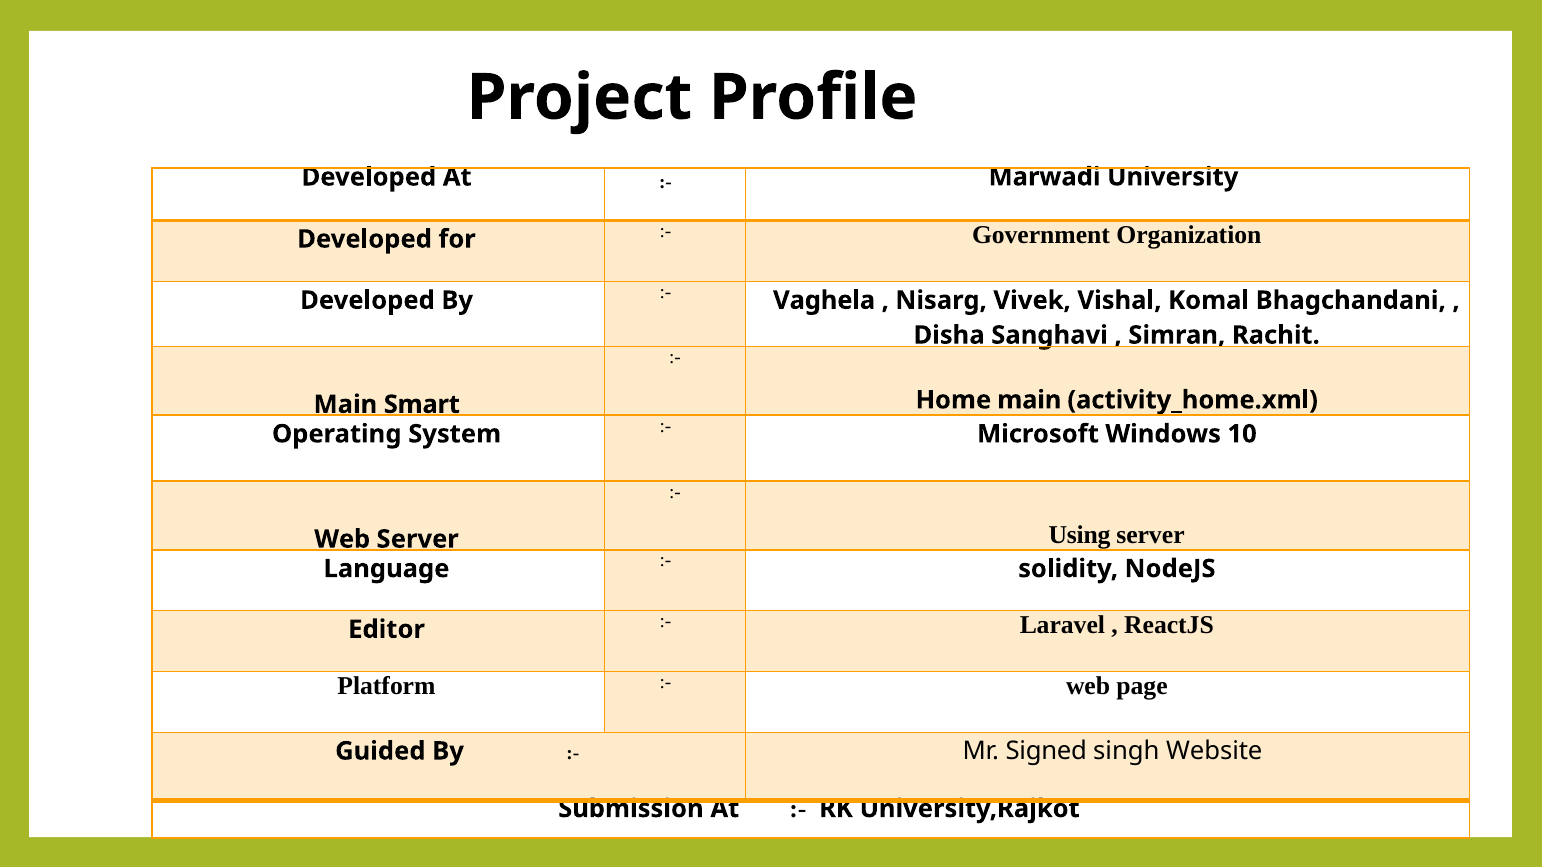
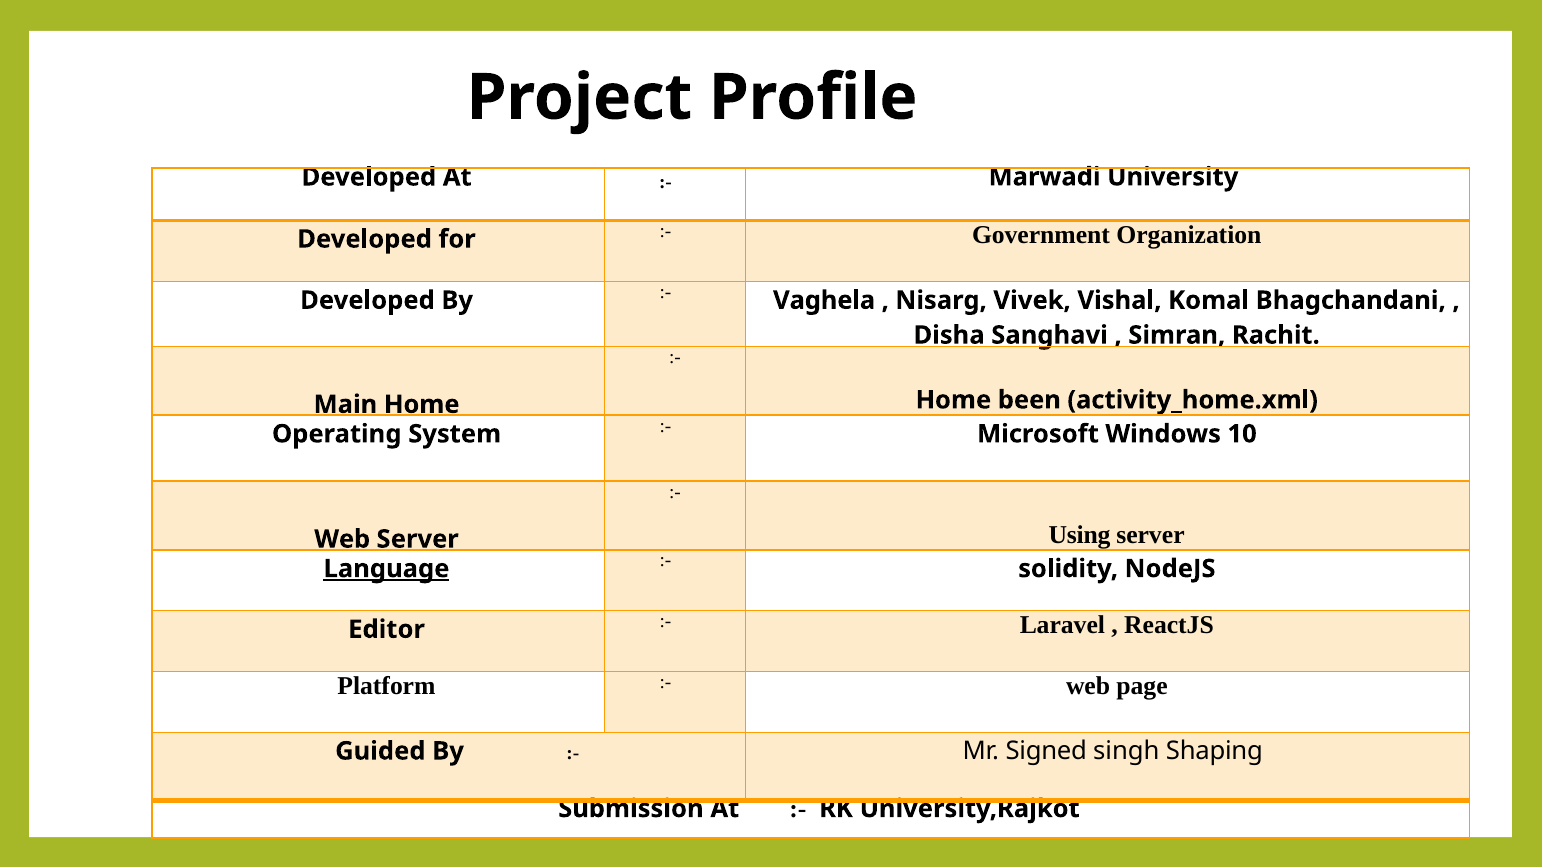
Home main: main -> been
Main Smart: Smart -> Home
Language underline: none -> present
Website: Website -> Shaping
